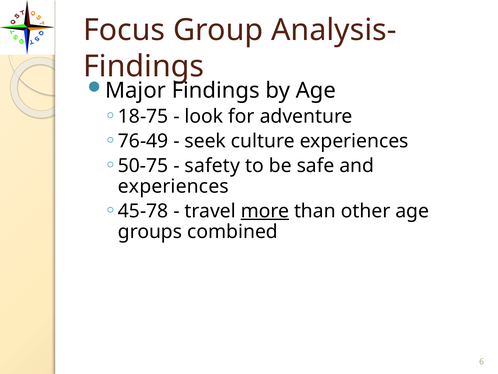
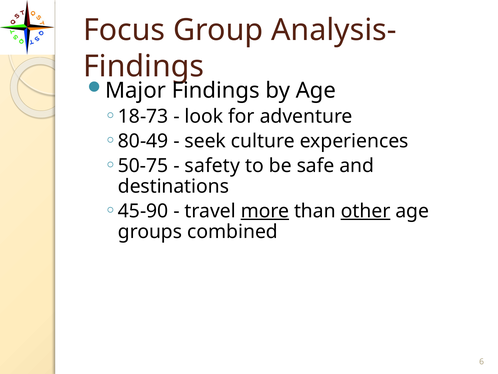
18-75: 18-75 -> 18-73
76-49: 76-49 -> 80-49
experiences at (173, 186): experiences -> destinations
45-78: 45-78 -> 45-90
other underline: none -> present
